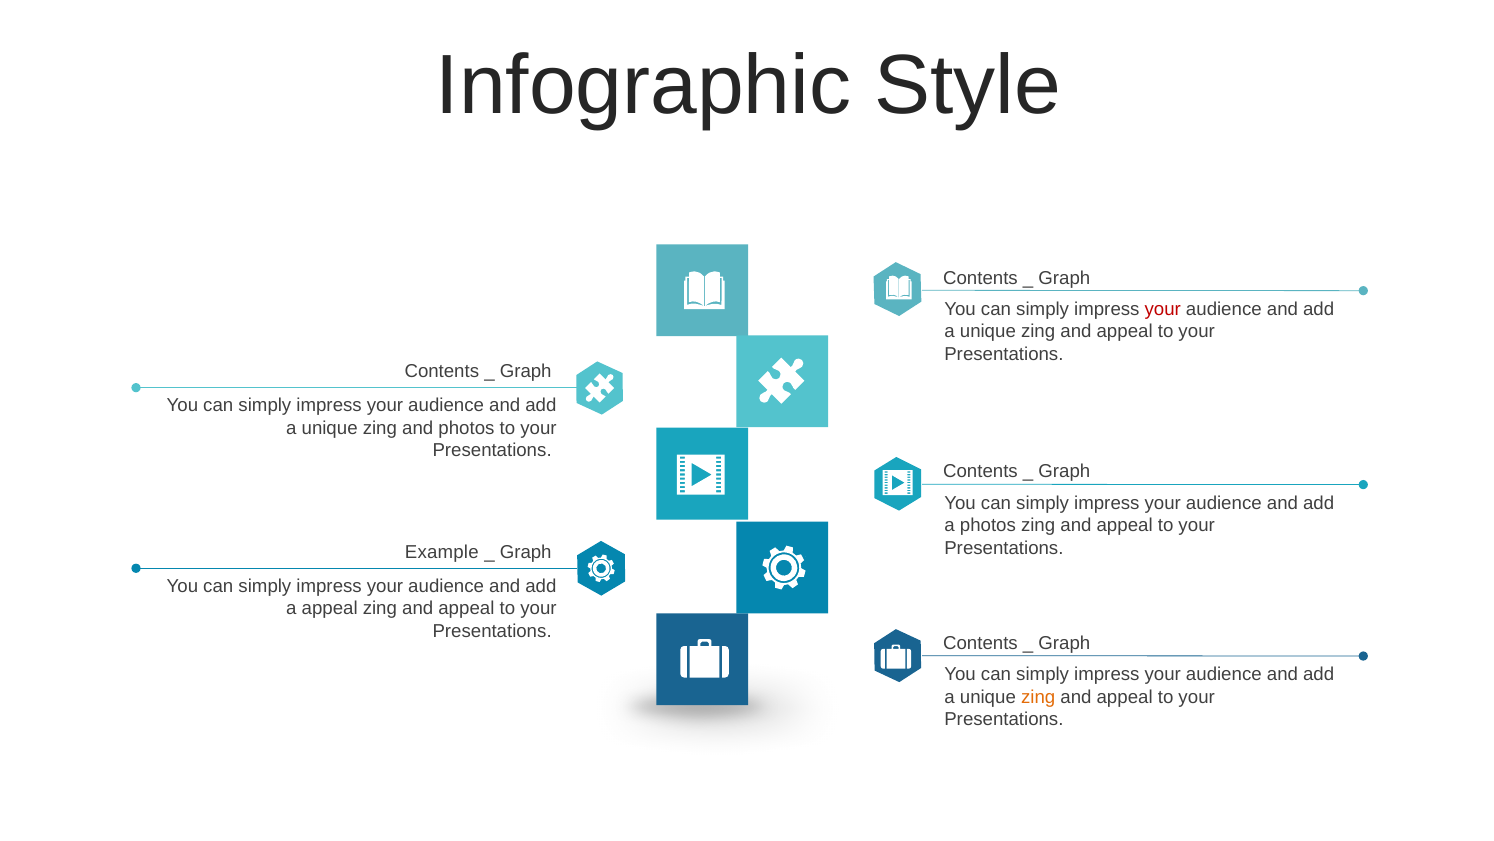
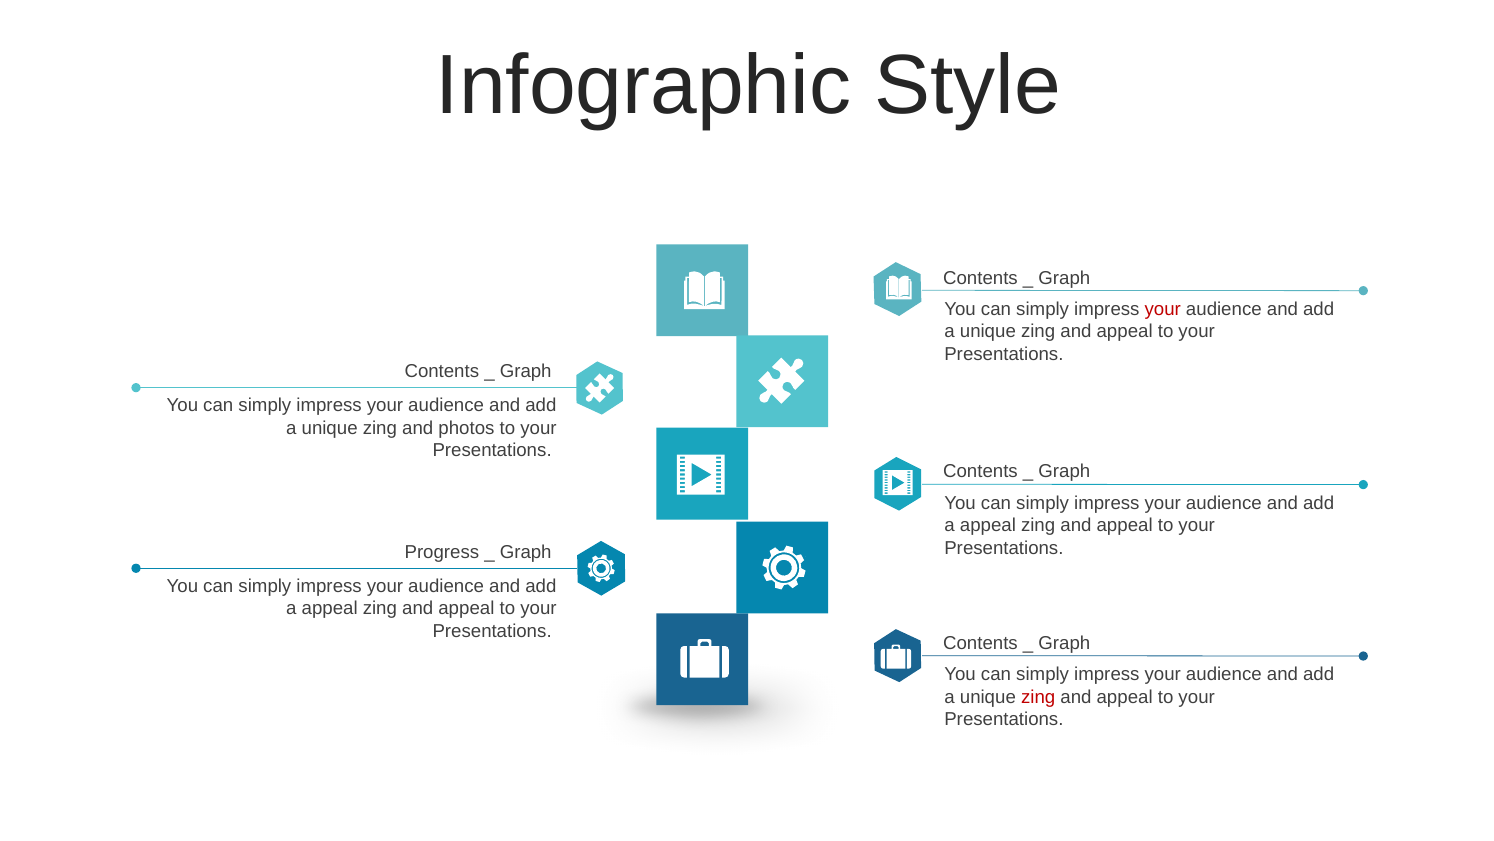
photos at (988, 525): photos -> appeal
Example: Example -> Progress
zing at (1038, 697) colour: orange -> red
